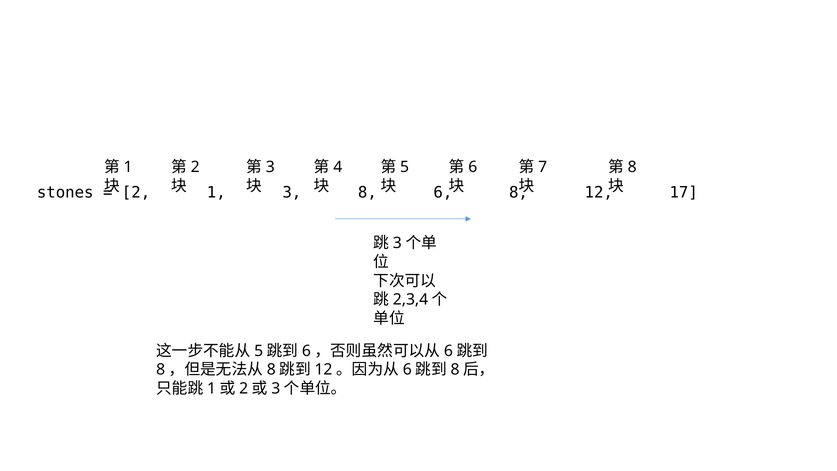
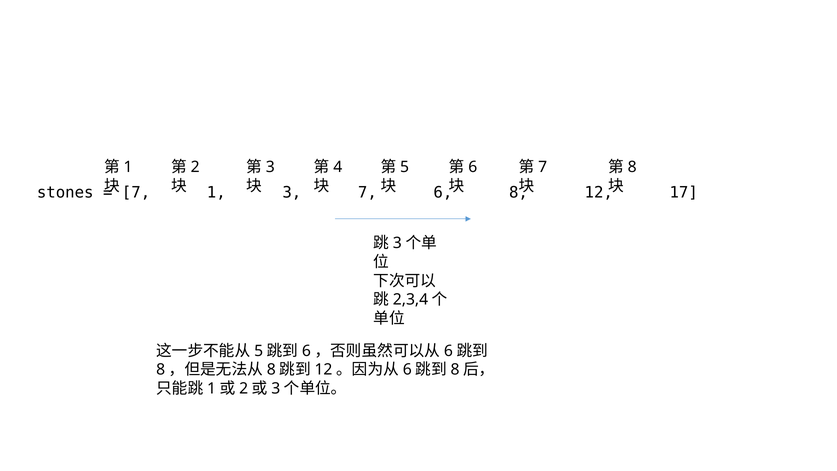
2 at (136, 192): 2 -> 7
3 8: 8 -> 7
